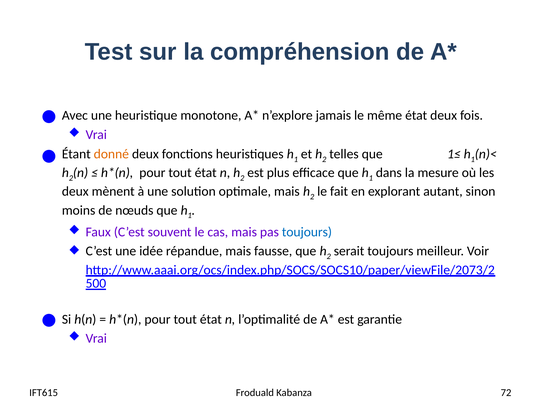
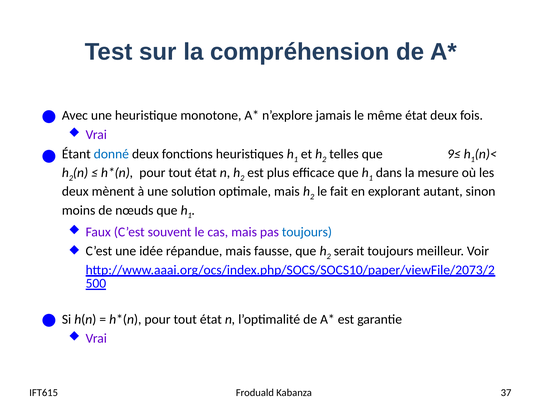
donné colour: orange -> blue
1≤: 1≤ -> 9≤
72: 72 -> 37
